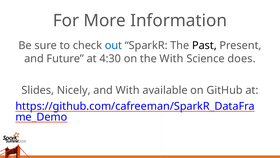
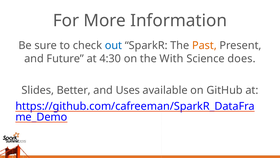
Past colour: black -> orange
Nicely: Nicely -> Better
and With: With -> Uses
